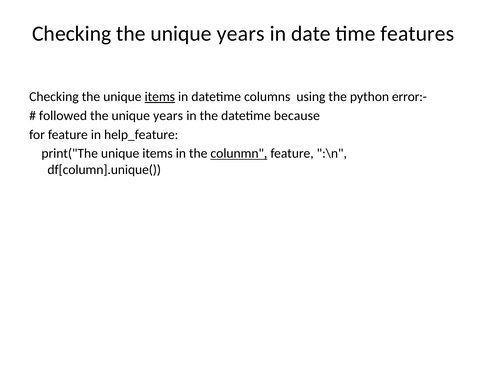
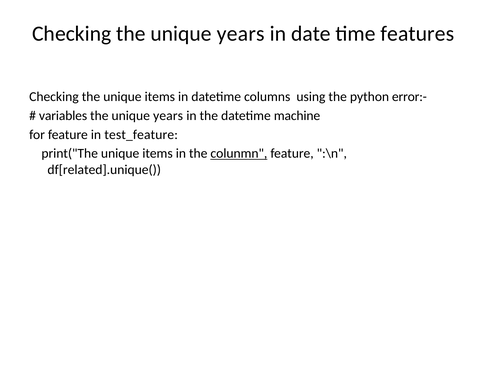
items at (160, 97) underline: present -> none
followed: followed -> variables
because: because -> machine
help_feature: help_feature -> test_feature
df[column].unique(: df[column].unique( -> df[related].unique(
